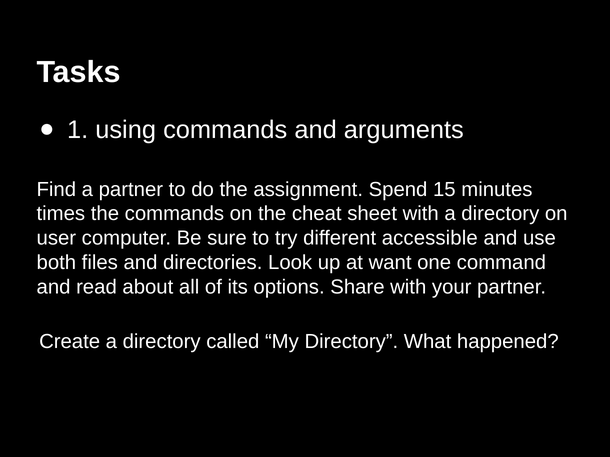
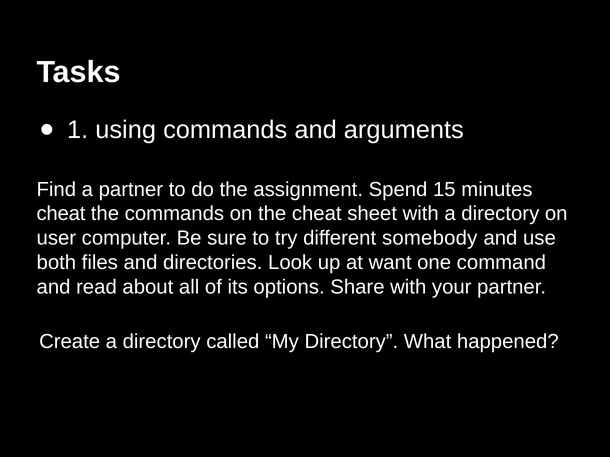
times at (61, 214): times -> cheat
accessible: accessible -> somebody
